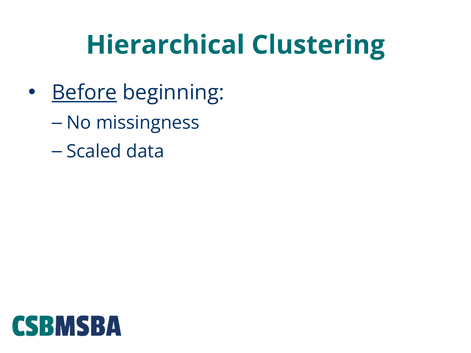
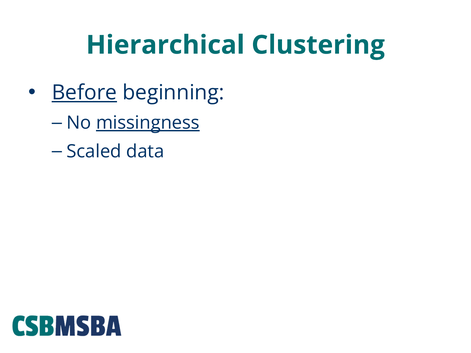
missingness underline: none -> present
